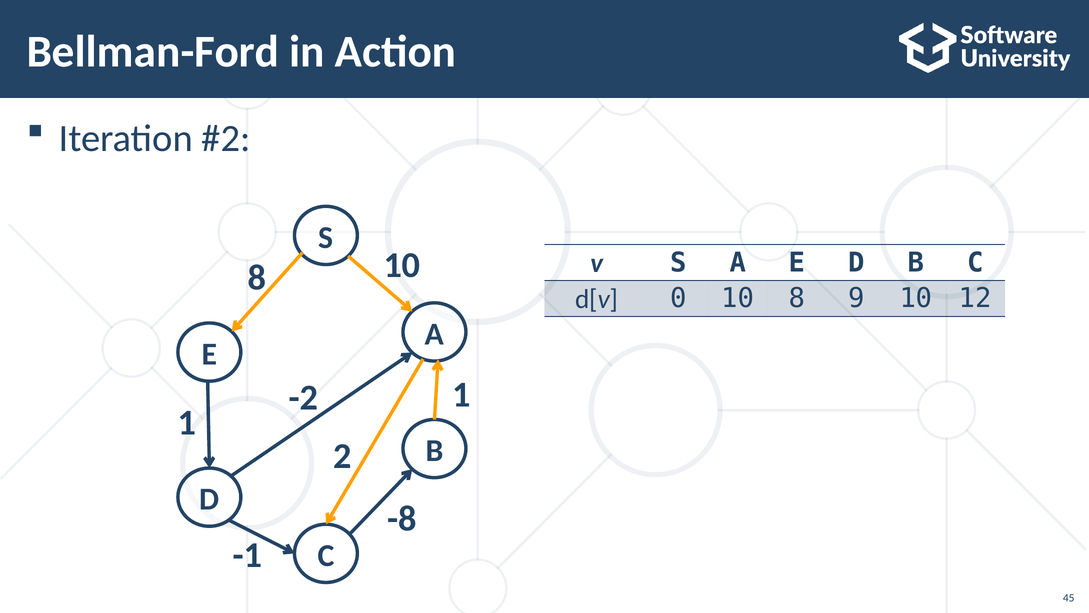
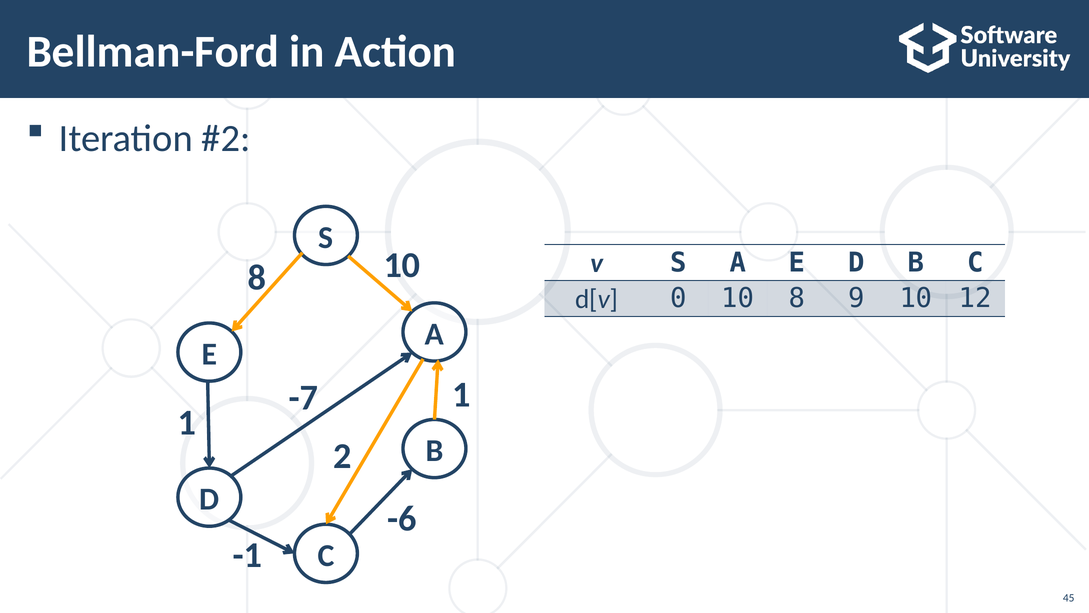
-2: -2 -> -7
-8: -8 -> -6
